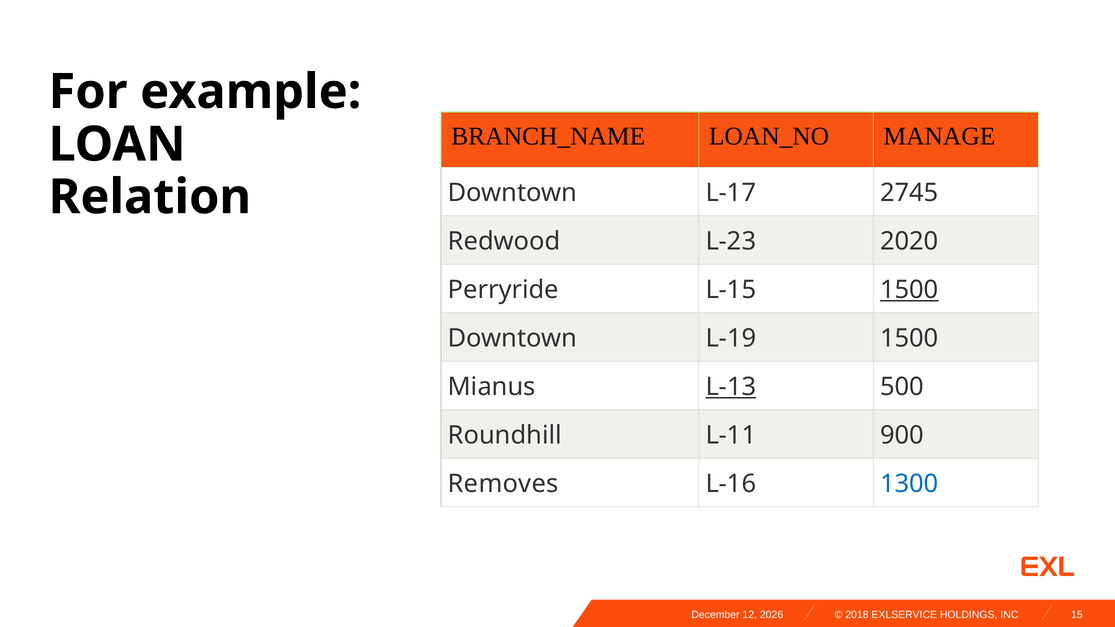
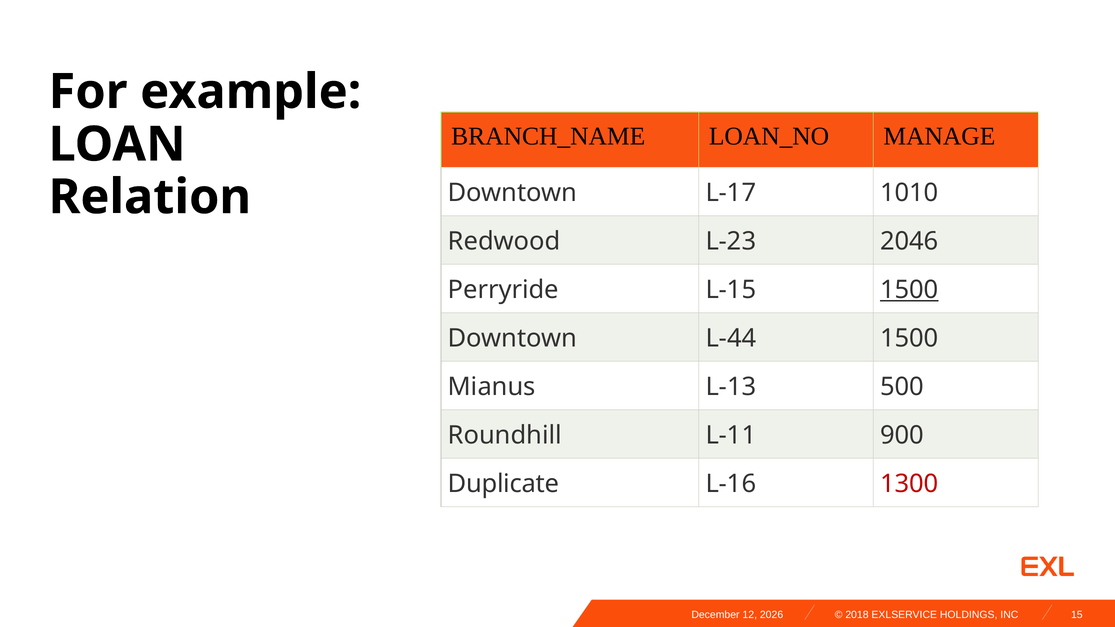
2745: 2745 -> 1010
2020: 2020 -> 2046
L-19: L-19 -> L-44
L-13 underline: present -> none
Removes: Removes -> Duplicate
1300 colour: blue -> red
